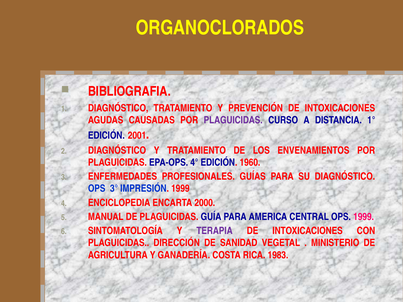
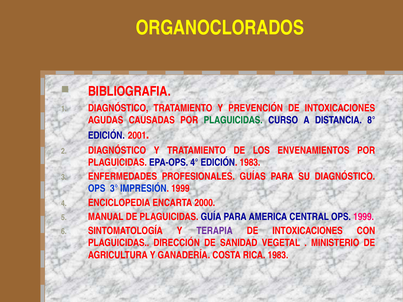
PLAGUICIDAS at (233, 120) colour: purple -> green
1°: 1° -> 8°
EDICIÓN 1960: 1960 -> 1983
